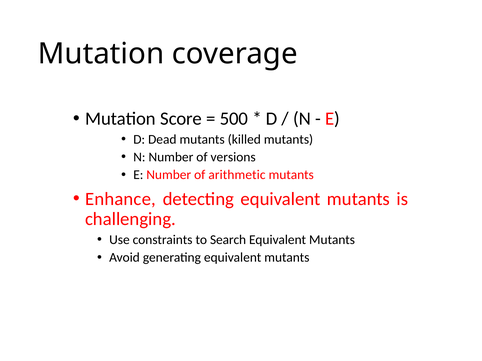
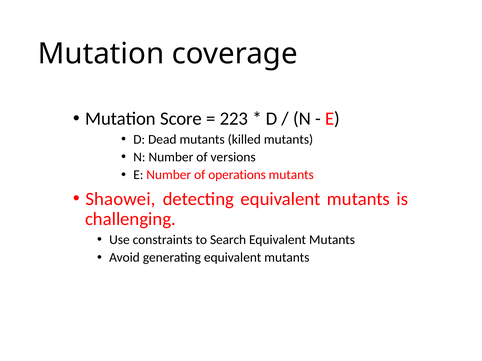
500: 500 -> 223
arithmetic: arithmetic -> operations
Enhance: Enhance -> Shaowei
